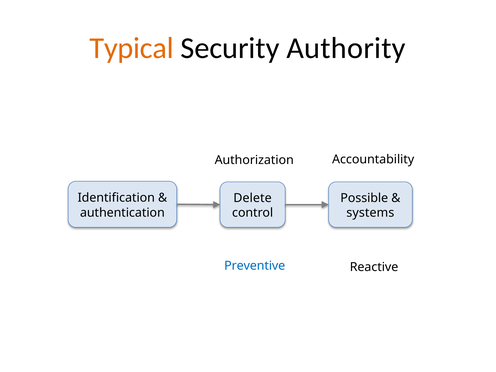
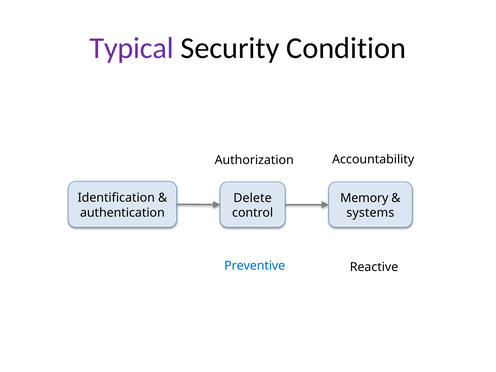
Typical colour: orange -> purple
Authority: Authority -> Condition
Possible: Possible -> Memory
